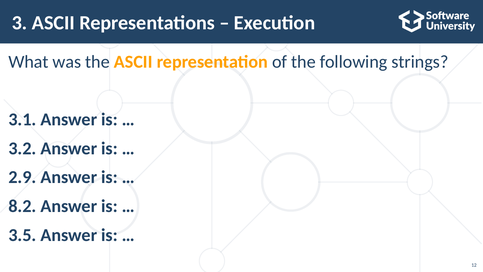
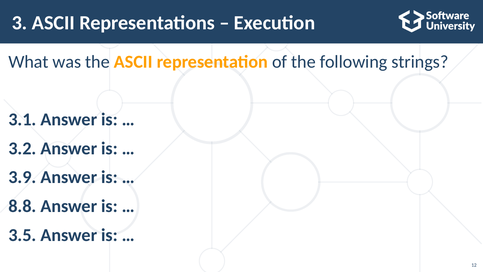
2.9: 2.9 -> 3.9
8.2: 8.2 -> 8.8
